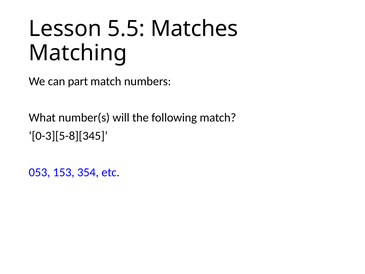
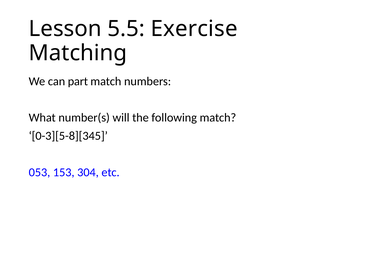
Matches: Matches -> Exercise
354: 354 -> 304
